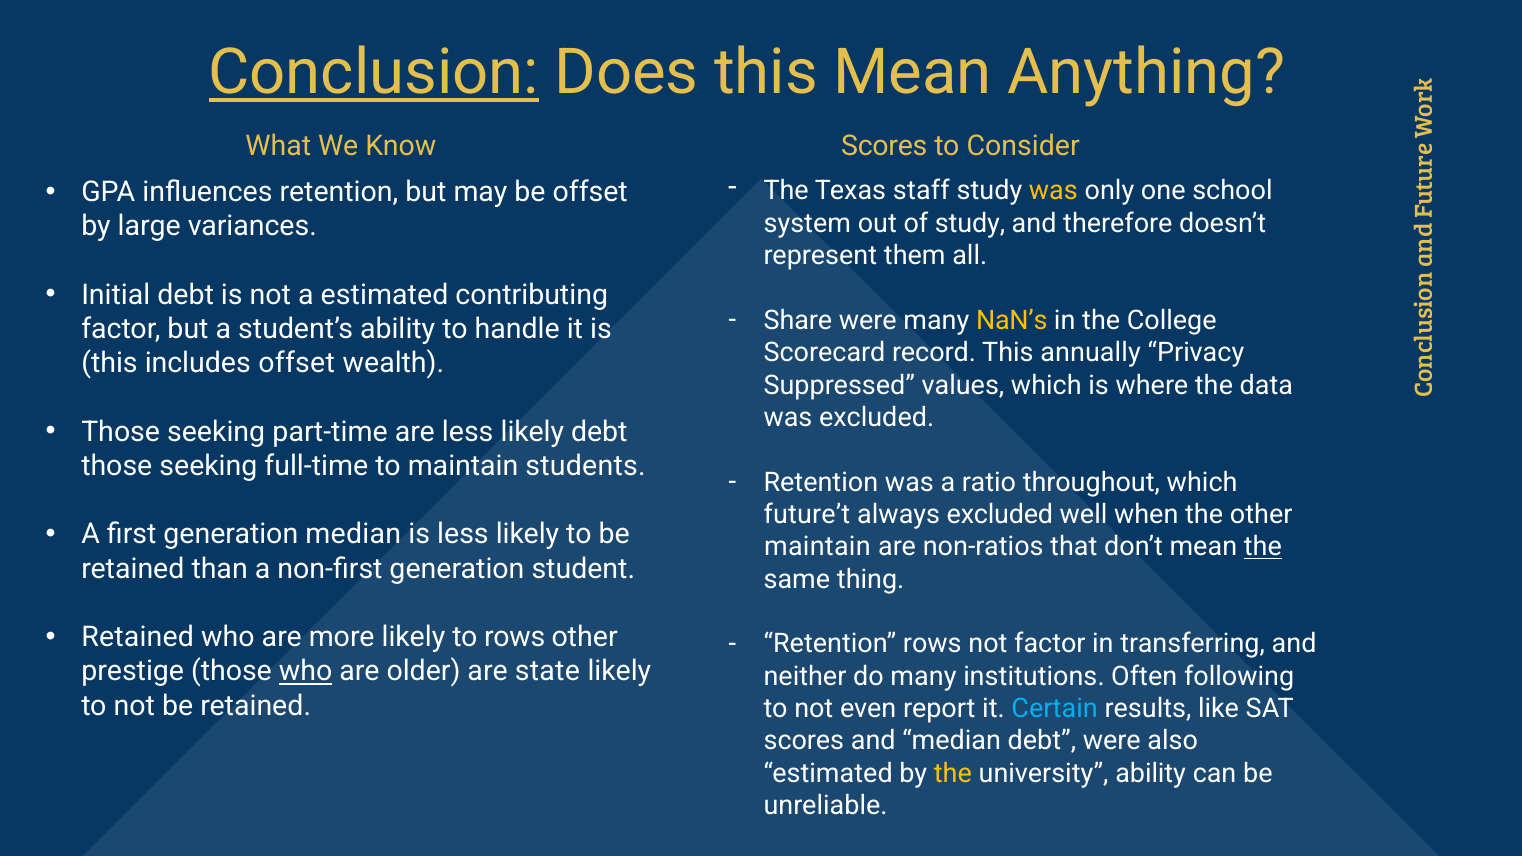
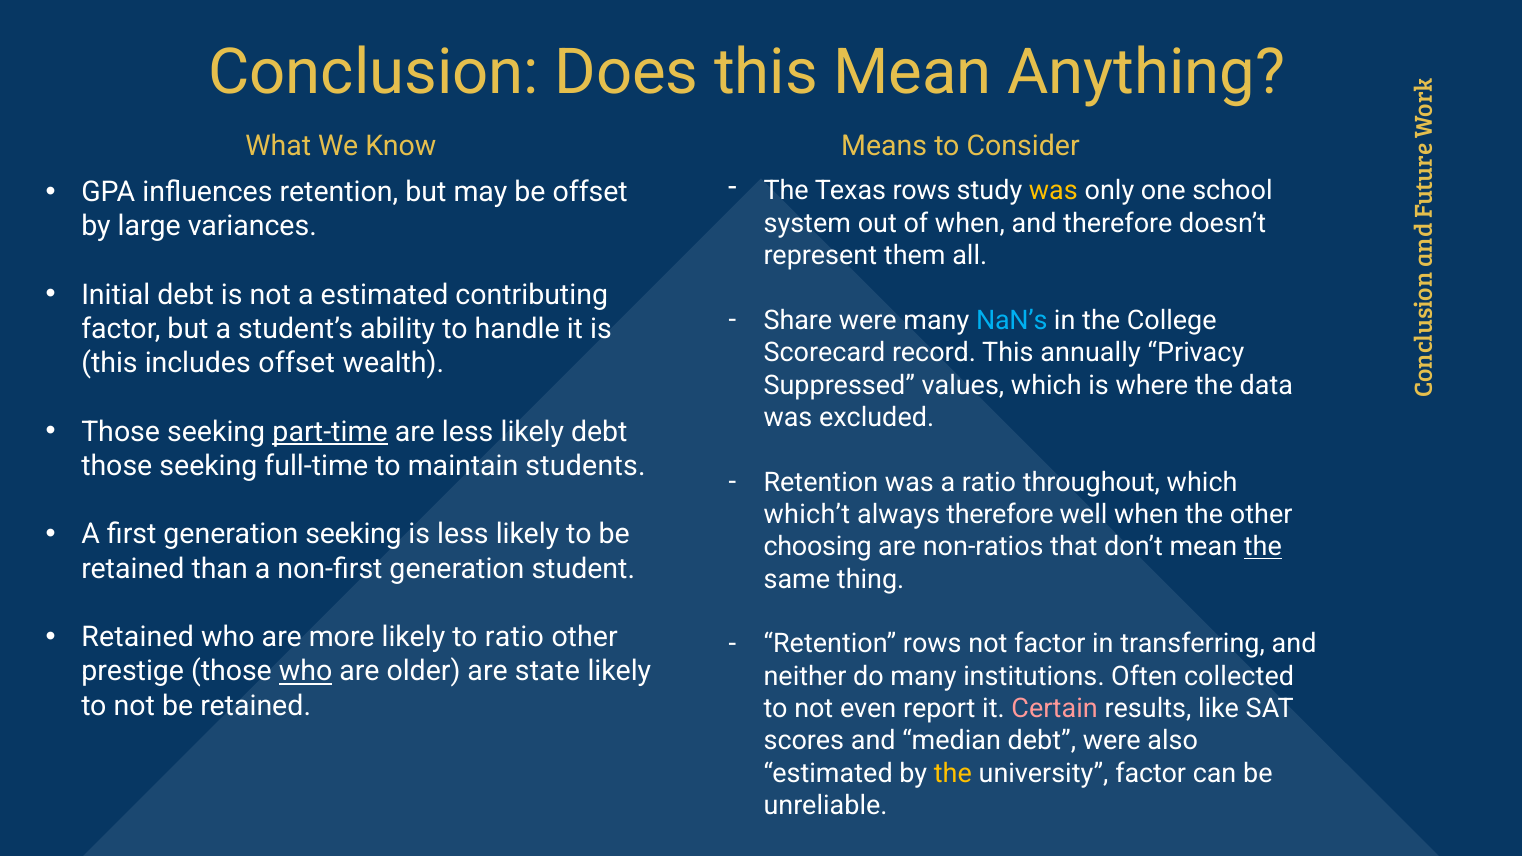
Conclusion underline: present -> none
Know Scores: Scores -> Means
Texas staff: staff -> rows
of study: study -> when
NaN’s colour: yellow -> light blue
part-time underline: none -> present
future’t: future’t -> which’t
always excluded: excluded -> therefore
generation median: median -> seeking
maintain at (817, 547): maintain -> choosing
to rows: rows -> ratio
following: following -> collected
Certain colour: light blue -> pink
university ability: ability -> factor
